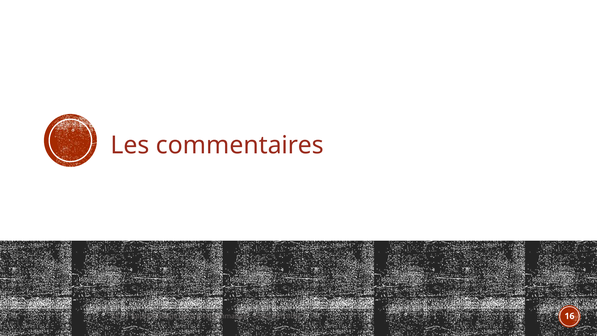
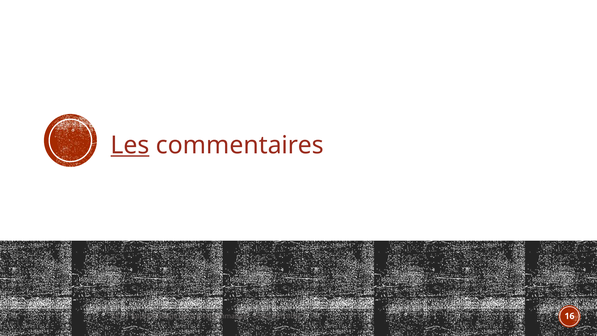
Les underline: none -> present
